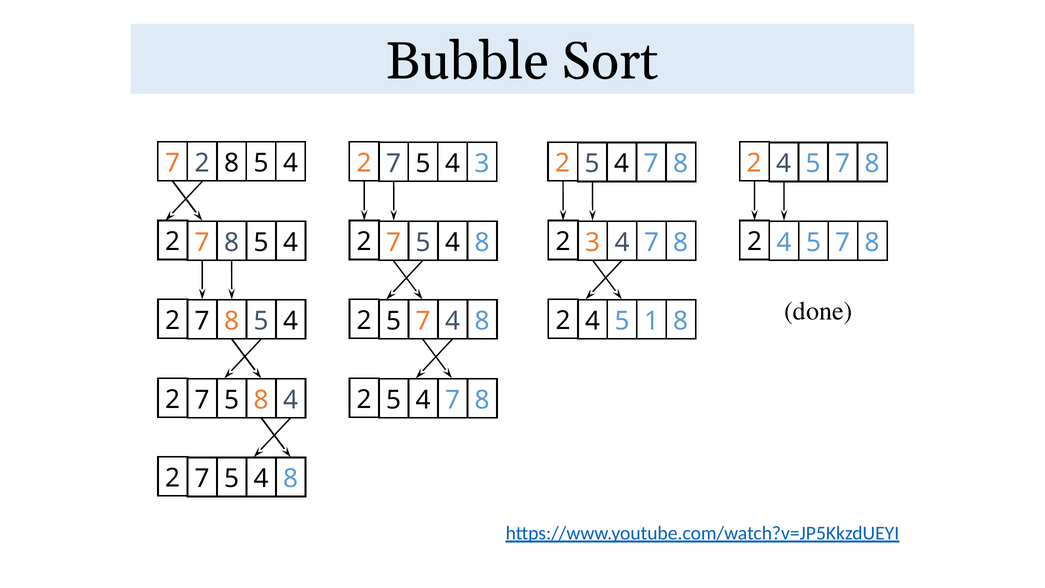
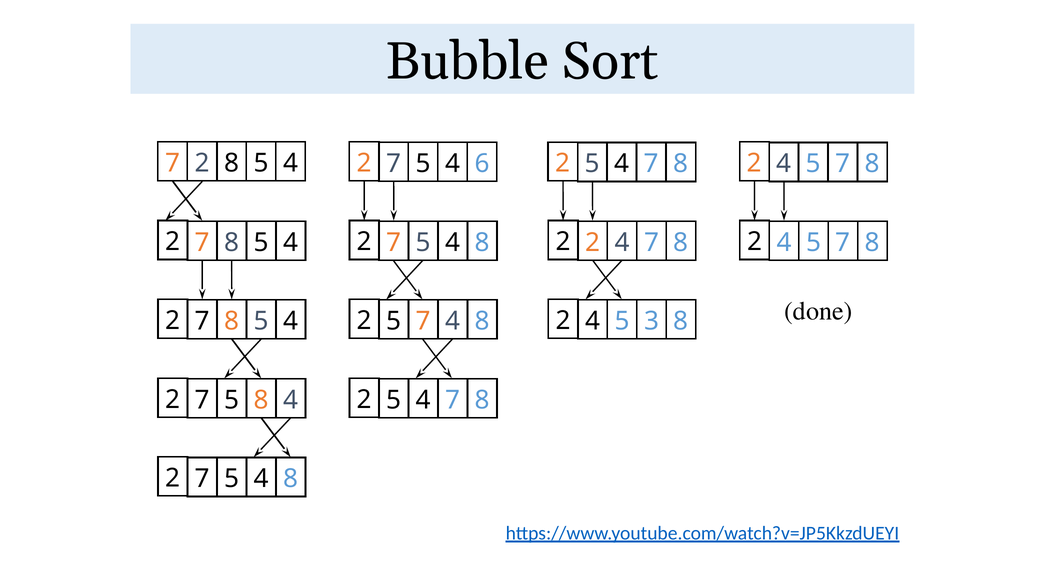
4 3: 3 -> 6
2 3: 3 -> 2
1: 1 -> 3
